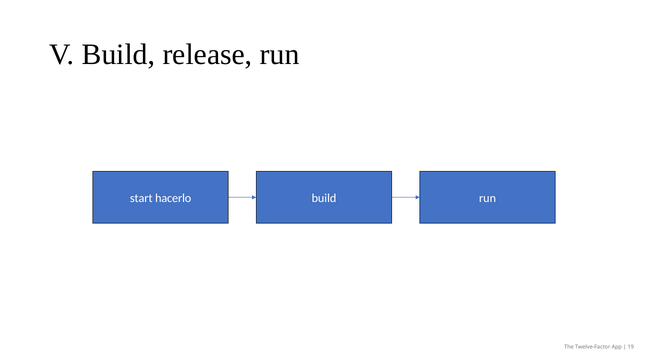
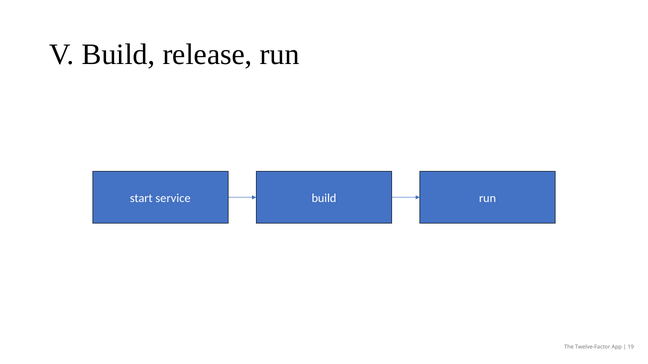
hacerlo: hacerlo -> service
